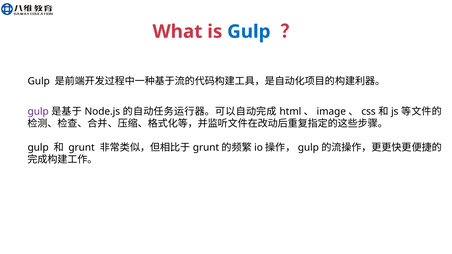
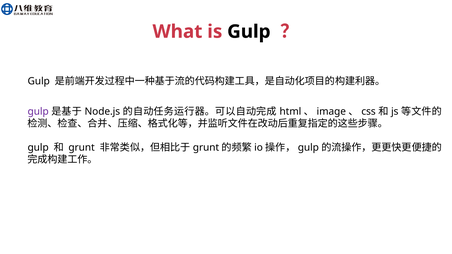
Gulp at (249, 32) colour: blue -> black
